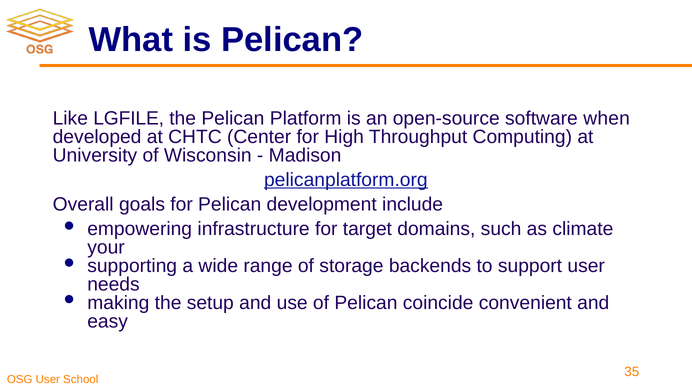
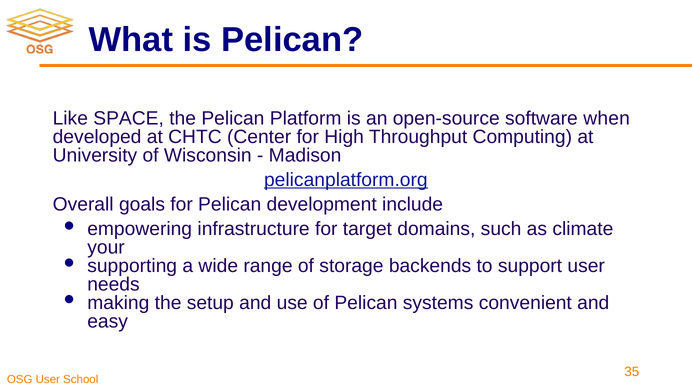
LGFILE: LGFILE -> SPACE
coincide: coincide -> systems
